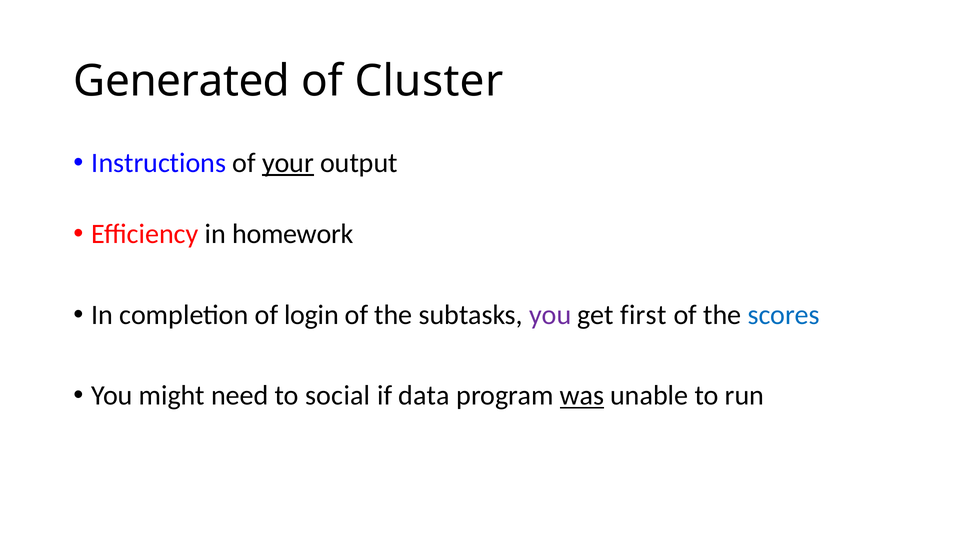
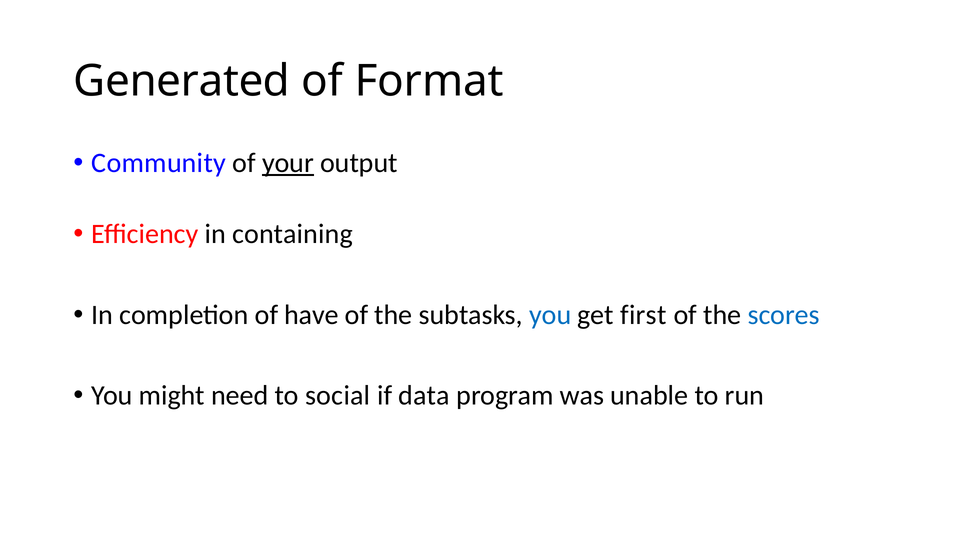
Cluster: Cluster -> Format
Instructions: Instructions -> Community
homework: homework -> containing
login: login -> have
you at (550, 315) colour: purple -> blue
was underline: present -> none
